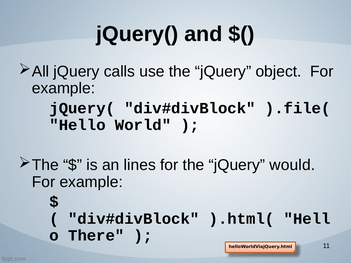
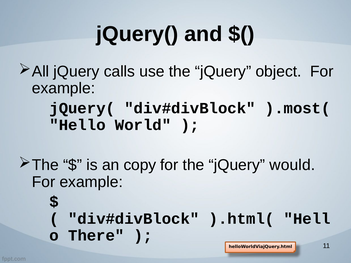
).file(: ).file( -> ).most(
lines: lines -> copy
